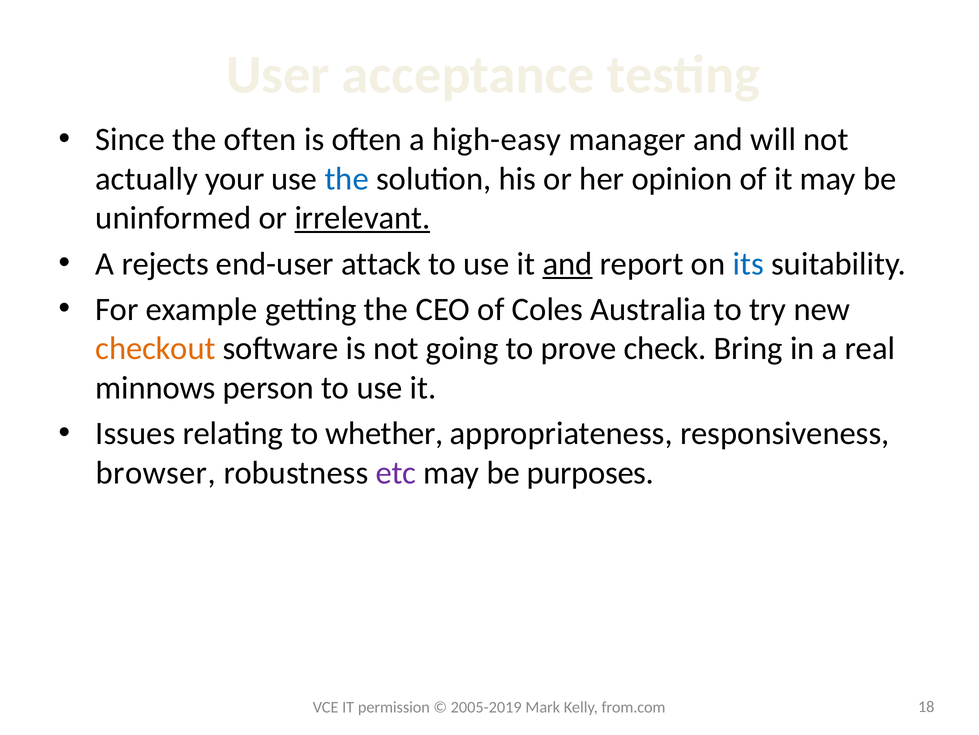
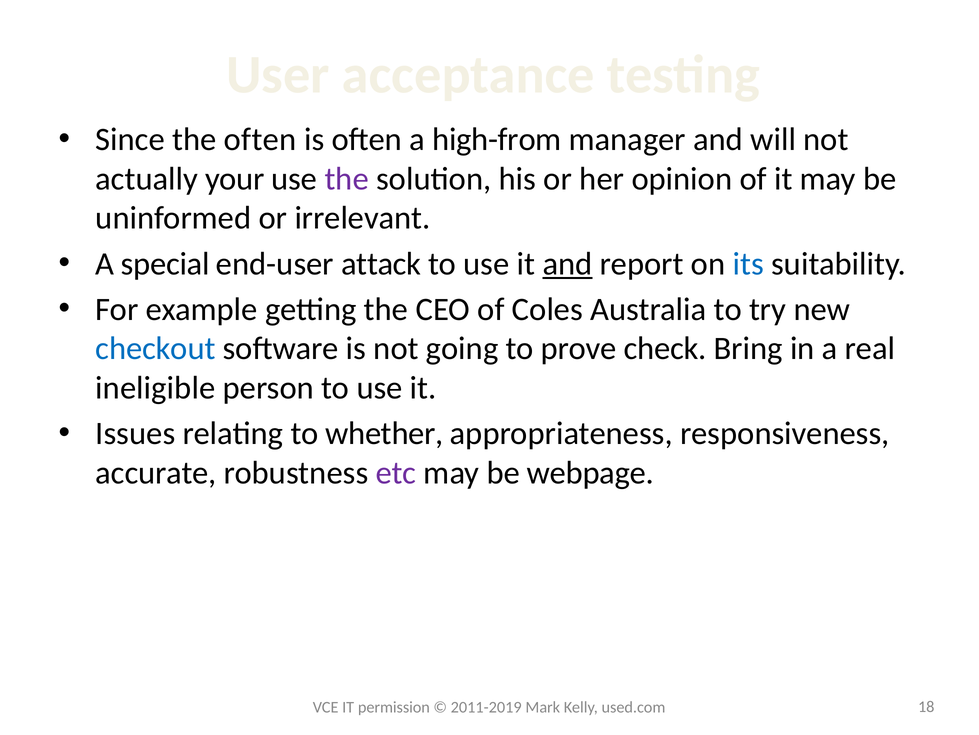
high-easy: high-easy -> high-from
the at (347, 179) colour: blue -> purple
irrelevant underline: present -> none
rejects: rejects -> special
checkout colour: orange -> blue
minnows: minnows -> ineligible
browser: browser -> accurate
purposes: purposes -> webpage
2005-2019: 2005-2019 -> 2011-2019
from.com: from.com -> used.com
